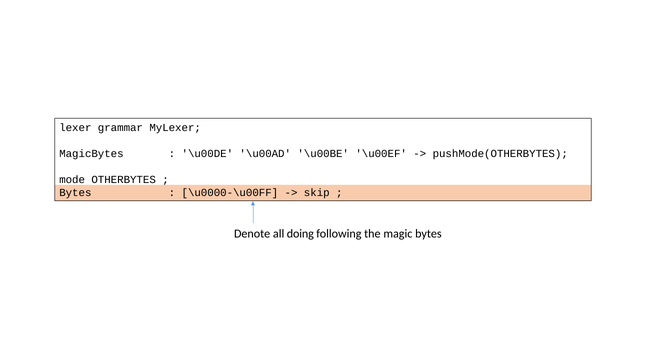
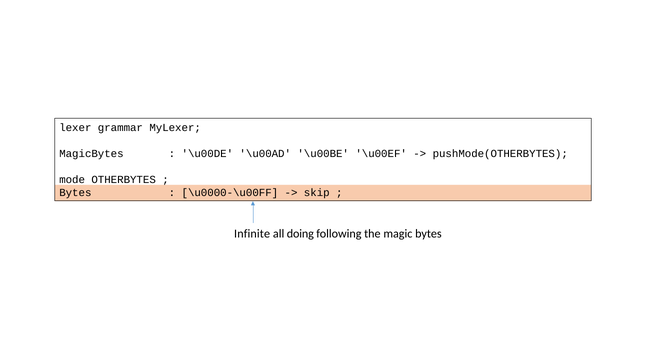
Denote: Denote -> Infinite
